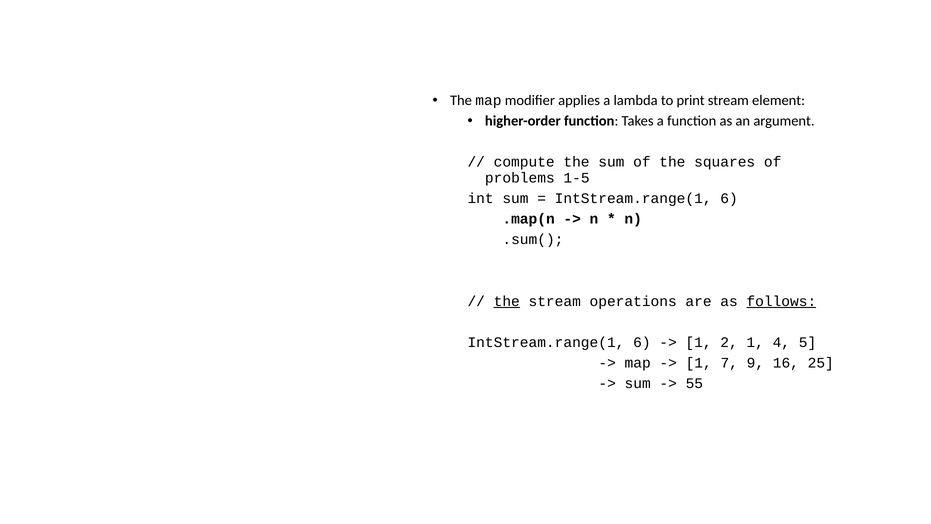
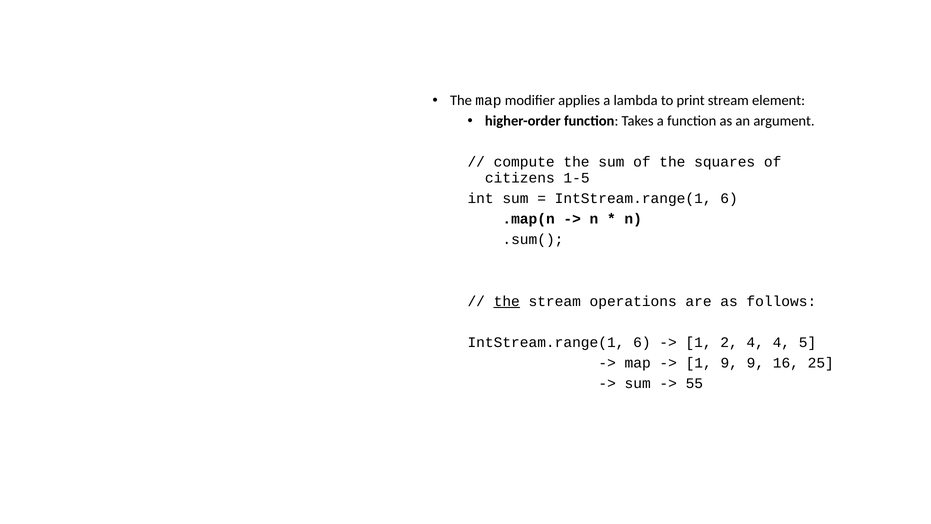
problems: problems -> citizens
follows underline: present -> none
2 1: 1 -> 4
1 7: 7 -> 9
